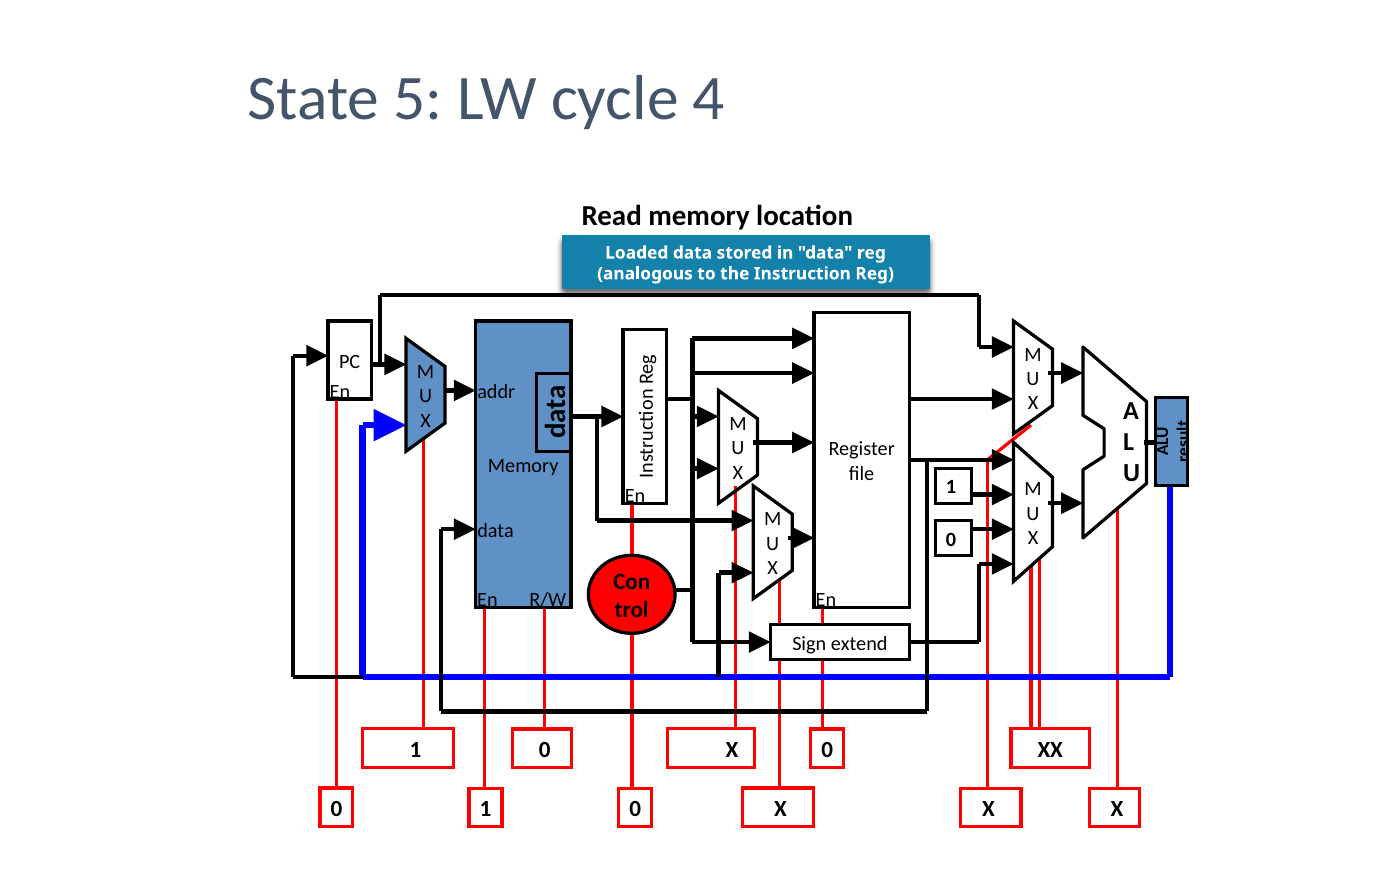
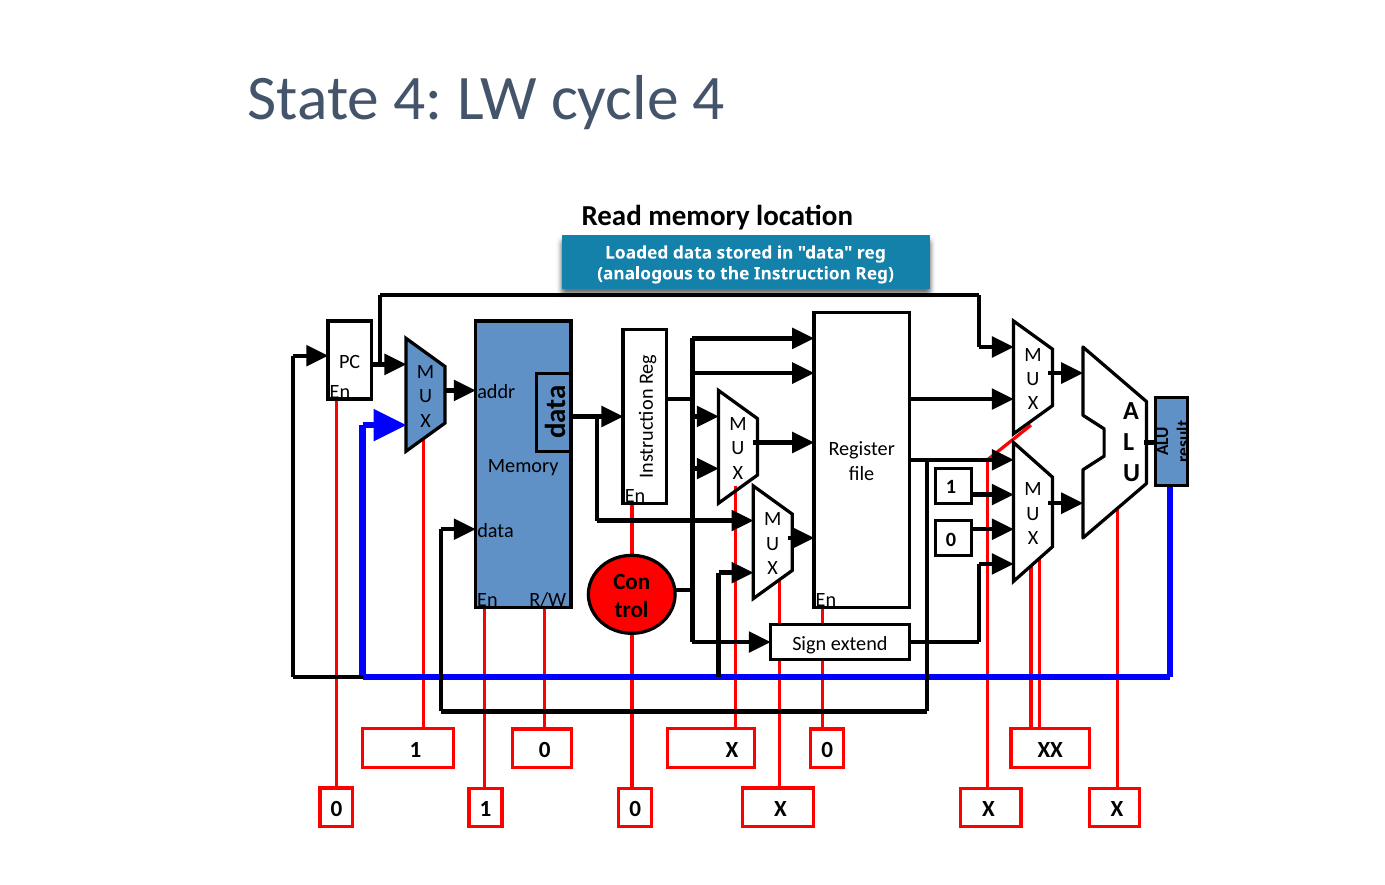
State 5: 5 -> 4
